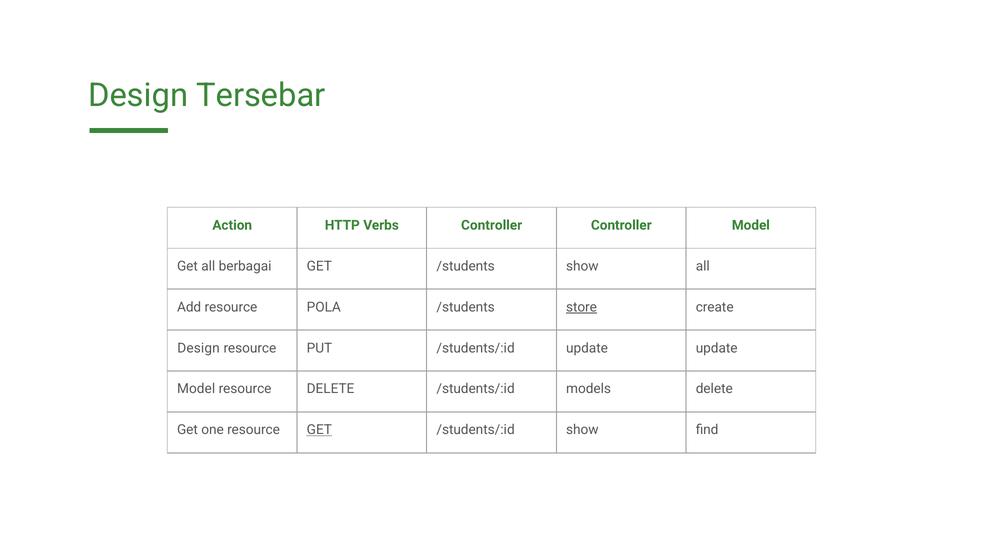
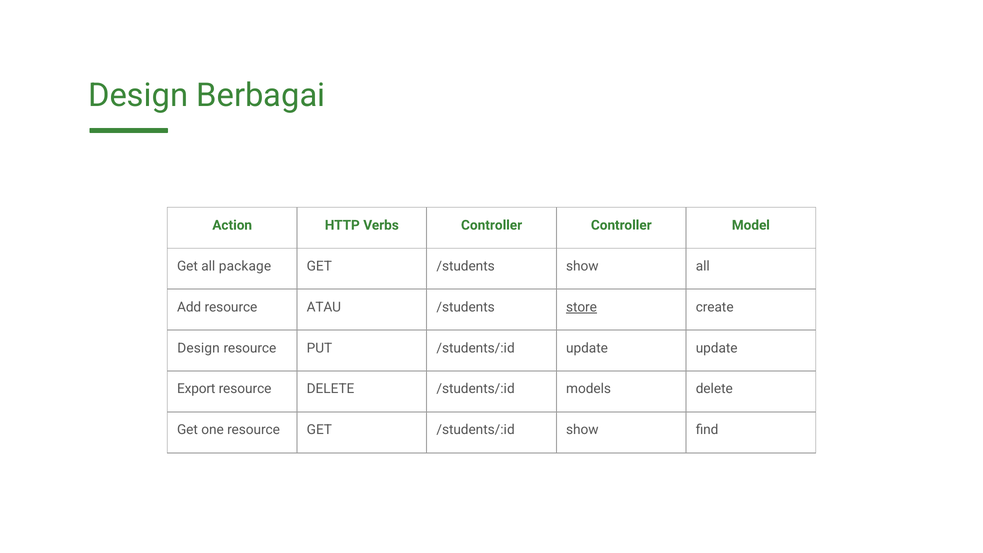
Tersebar: Tersebar -> Berbagai
berbagai: berbagai -> package
POLA: POLA -> ATAU
Model at (196, 389): Model -> Export
GET at (319, 430) underline: present -> none
